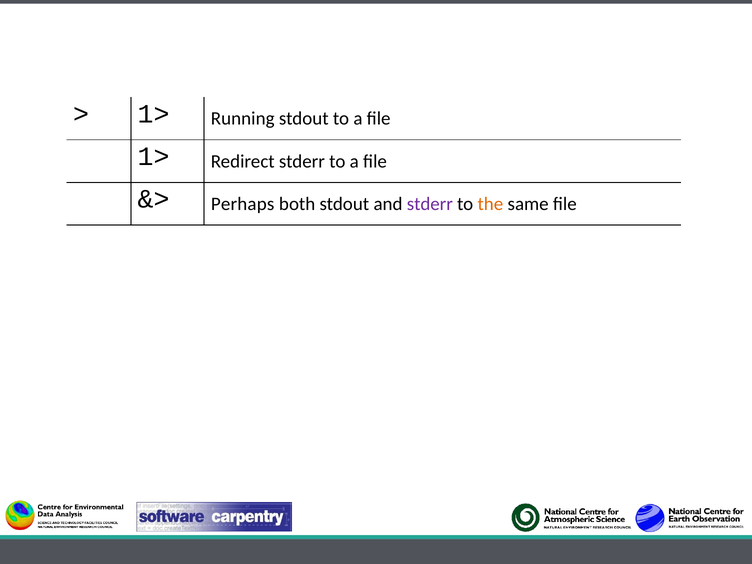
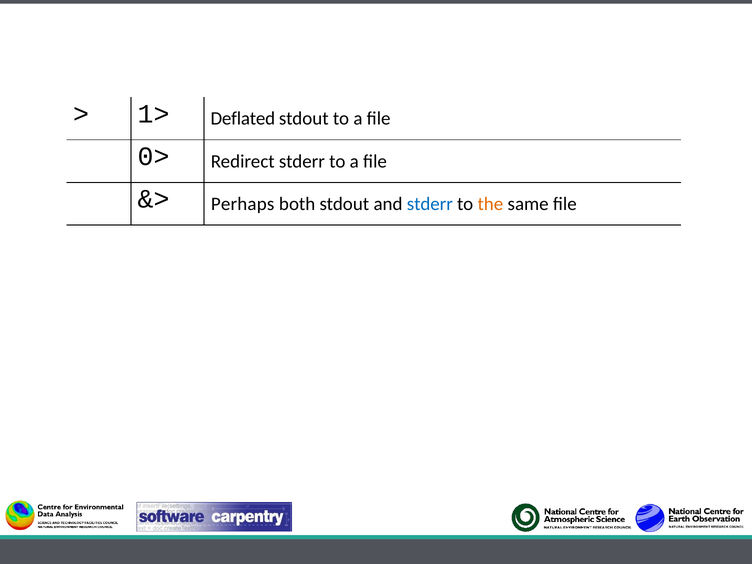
Running: Running -> Deflated
1> at (154, 156): 1> -> 0>
stderr at (430, 204) colour: purple -> blue
